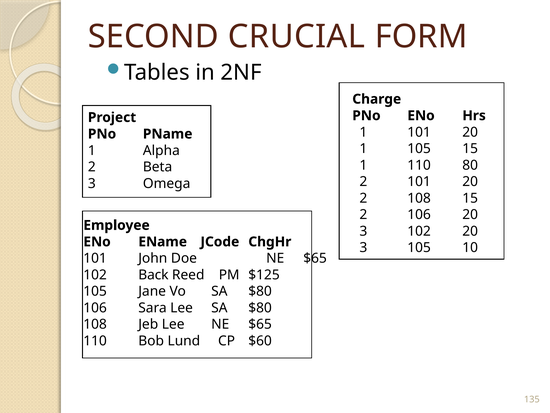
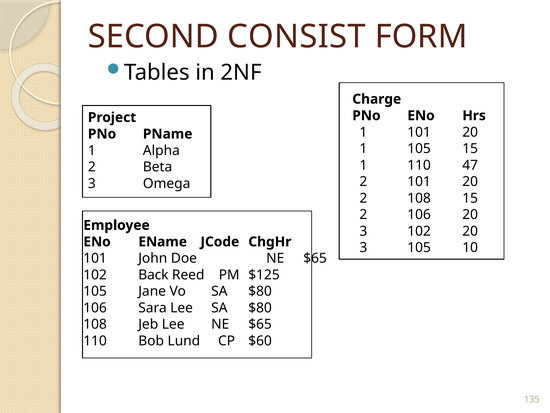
CRUCIAL: CRUCIAL -> CONSIST
80: 80 -> 47
